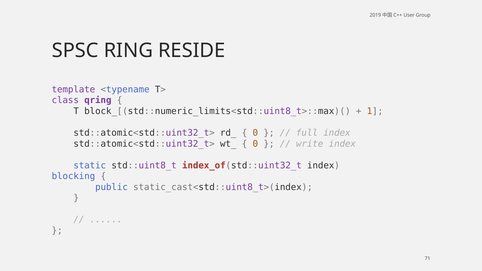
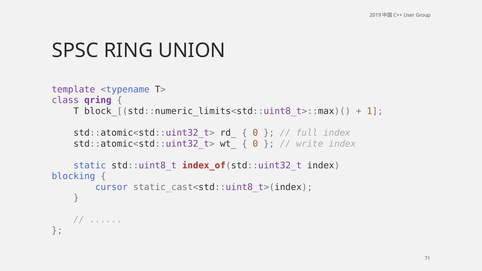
RESIDE: RESIDE -> UNION
public: public -> cursor
